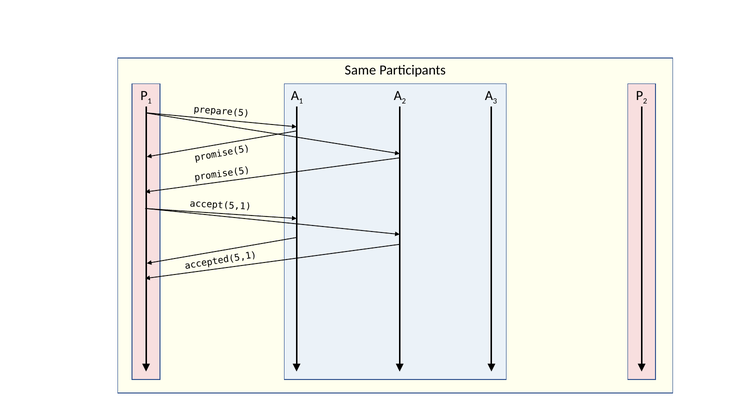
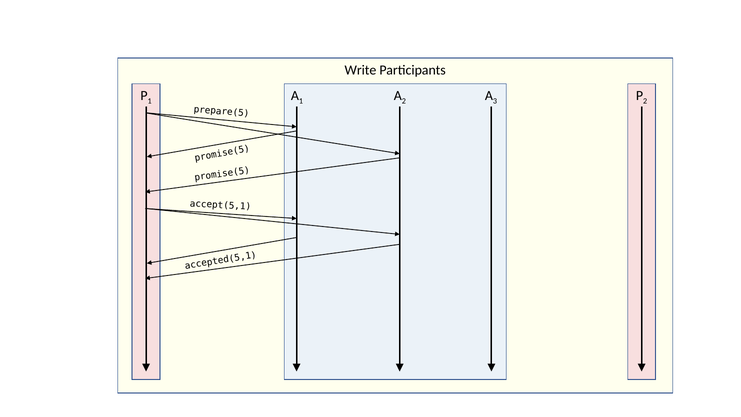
Same: Same -> Write
